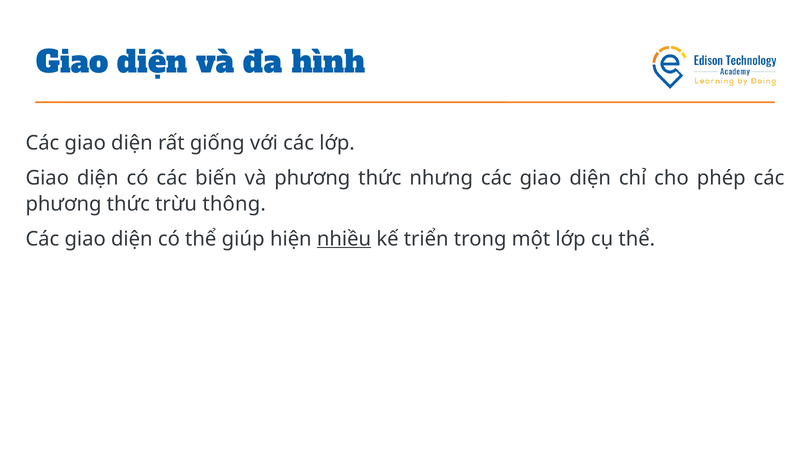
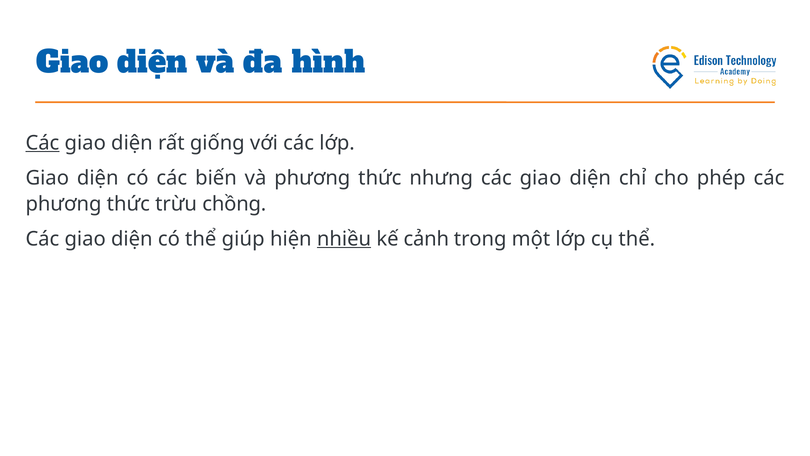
Các at (42, 143) underline: none -> present
thông: thông -> chồng
triển: triển -> cảnh
